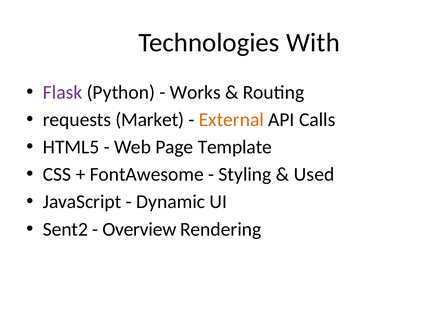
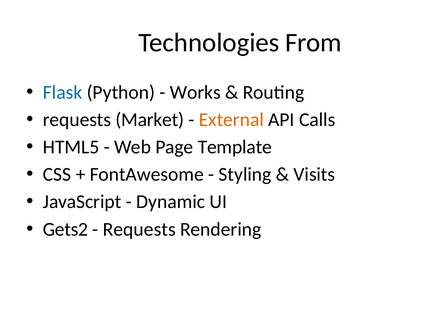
With: With -> From
Flask colour: purple -> blue
Used: Used -> Visits
Sent2: Sent2 -> Gets2
Overview at (139, 229): Overview -> Requests
